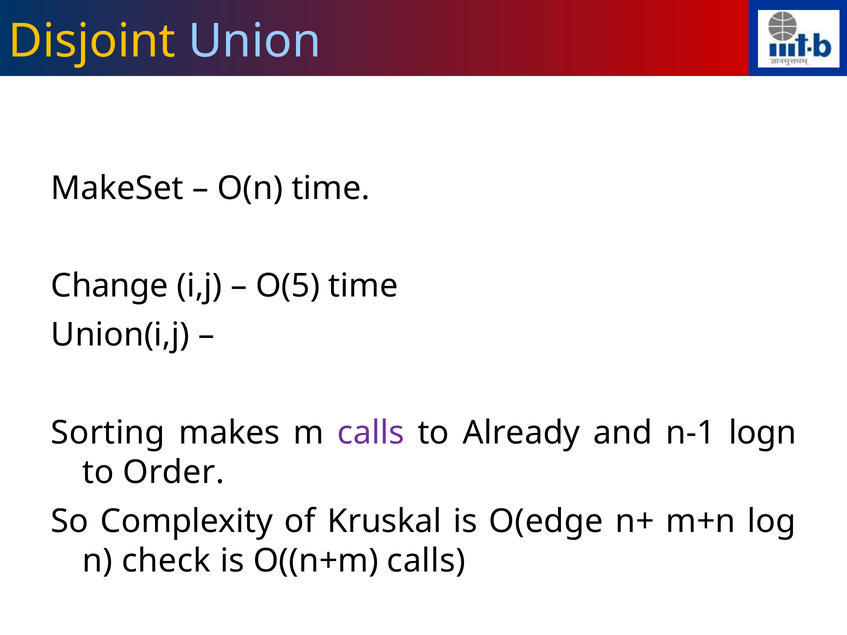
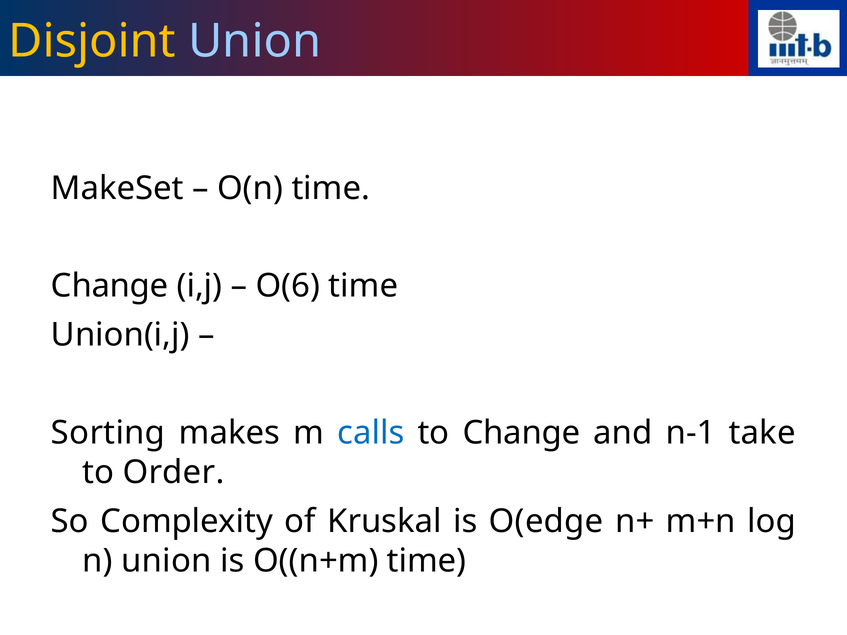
O(5: O(5 -> O(6
calls at (371, 433) colour: purple -> blue
to Already: Already -> Change
logn: logn -> take
n check: check -> union
O((n+m calls: calls -> time
